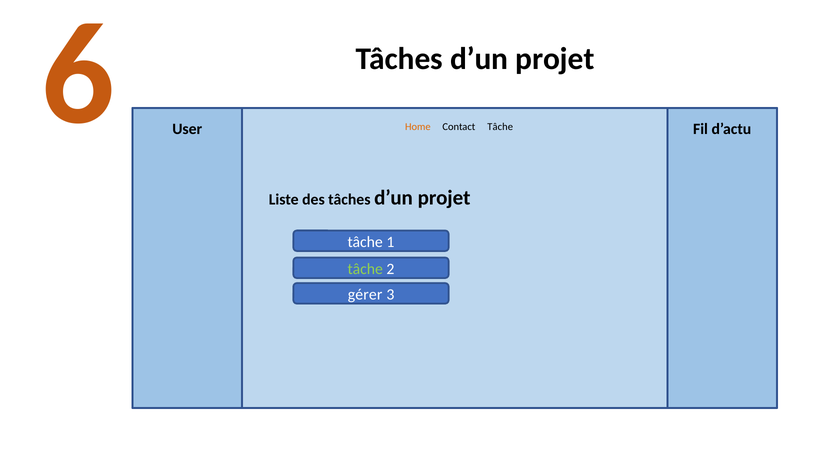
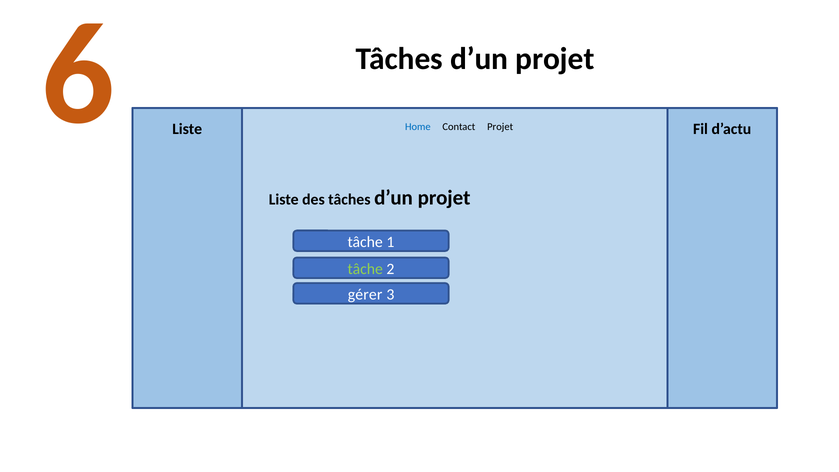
Home colour: orange -> blue
Contact Tâche: Tâche -> Projet
User at (187, 129): User -> Liste
